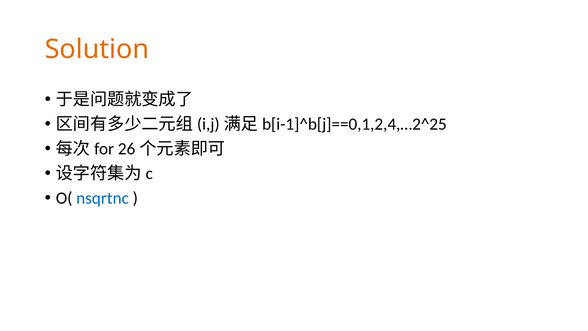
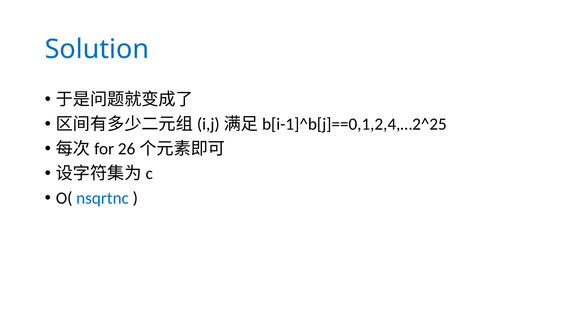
Solution colour: orange -> blue
